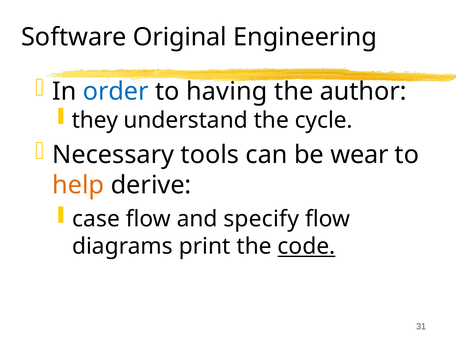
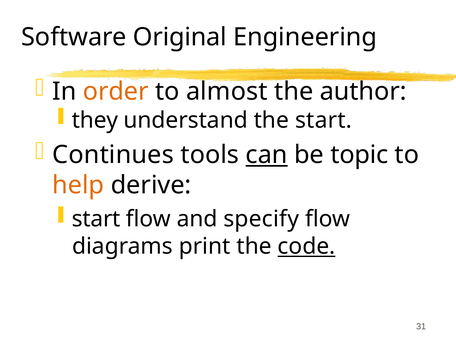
order colour: blue -> orange
having: having -> almost
the cycle: cycle -> start
Necessary: Necessary -> Continues
can underline: none -> present
wear: wear -> topic
case at (96, 219): case -> start
